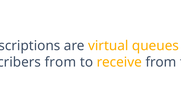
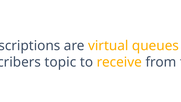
from at (60, 62): from -> topic
